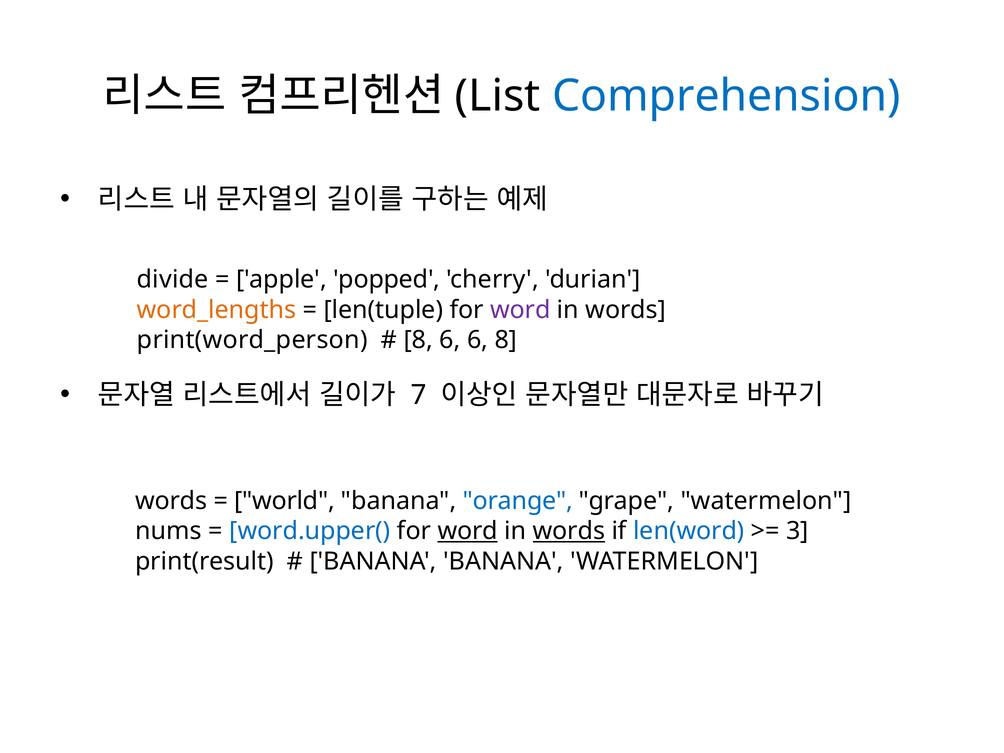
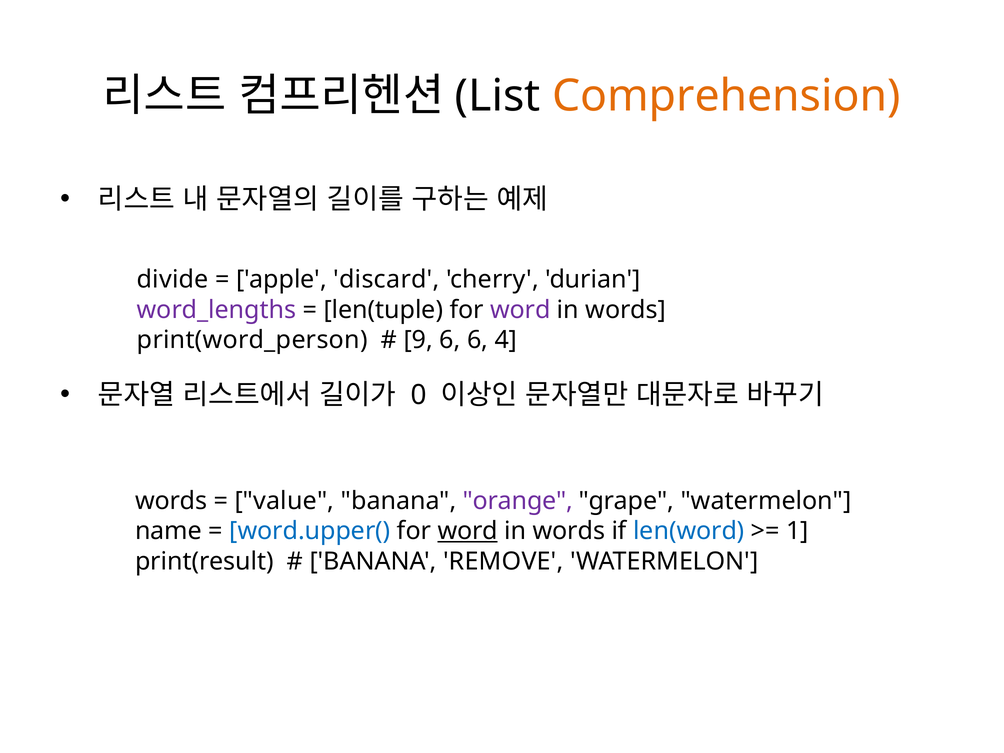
Comprehension colour: blue -> orange
popped: popped -> discard
word_lengths colour: orange -> purple
8 at (418, 340): 8 -> 9
6 8: 8 -> 4
7: 7 -> 0
world: world -> value
orange colour: blue -> purple
nums: nums -> name
words at (569, 531) underline: present -> none
3: 3 -> 1
BANANA BANANA: BANANA -> REMOVE
